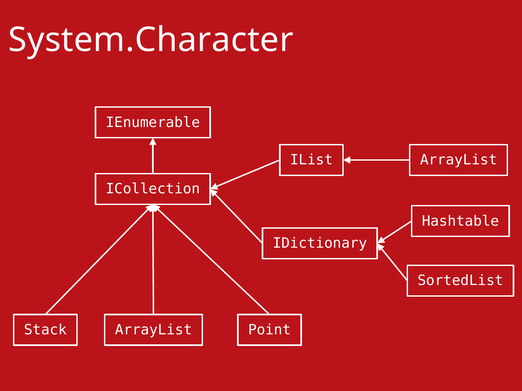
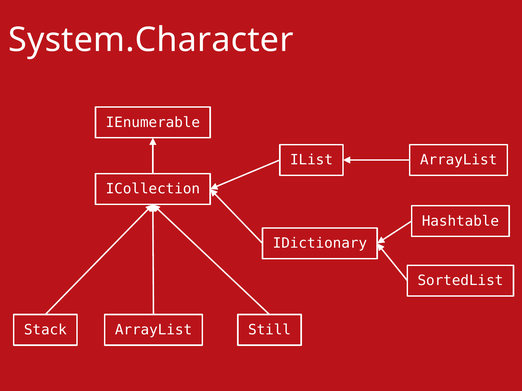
Point: Point -> Still
